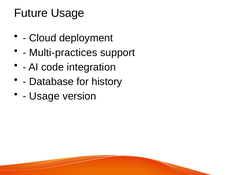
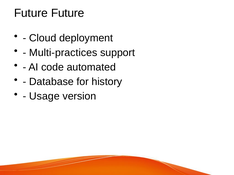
Future Usage: Usage -> Future
integration: integration -> automated
